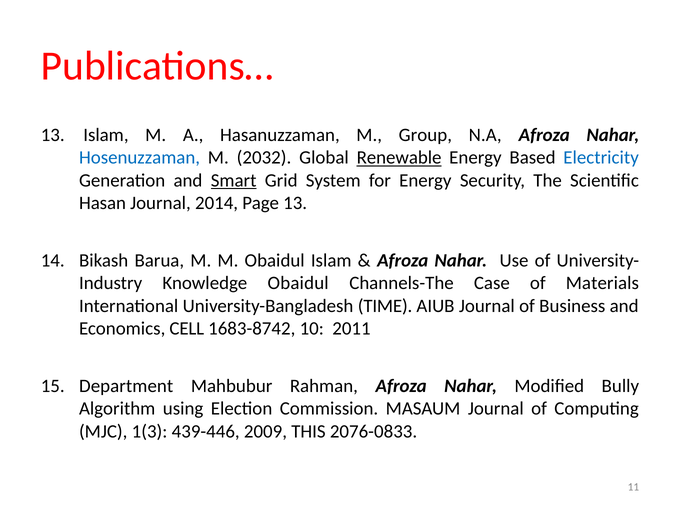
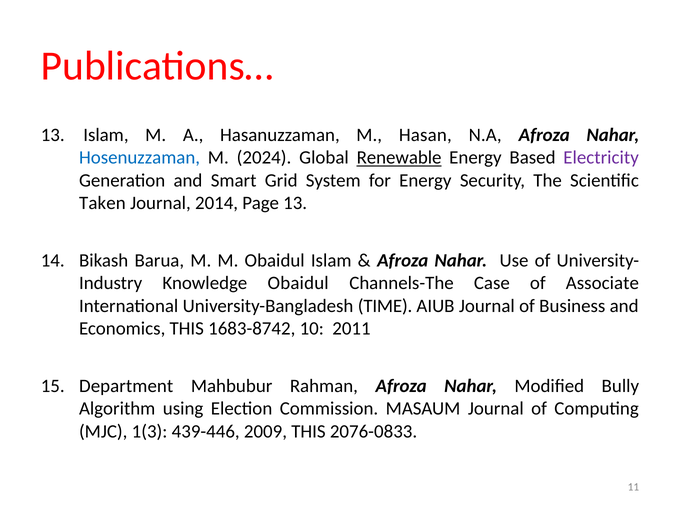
Group: Group -> Hasan
2032: 2032 -> 2024
Electricity colour: blue -> purple
Smart underline: present -> none
Hasan: Hasan -> Taken
Materials: Materials -> Associate
Economics CELL: CELL -> THIS
